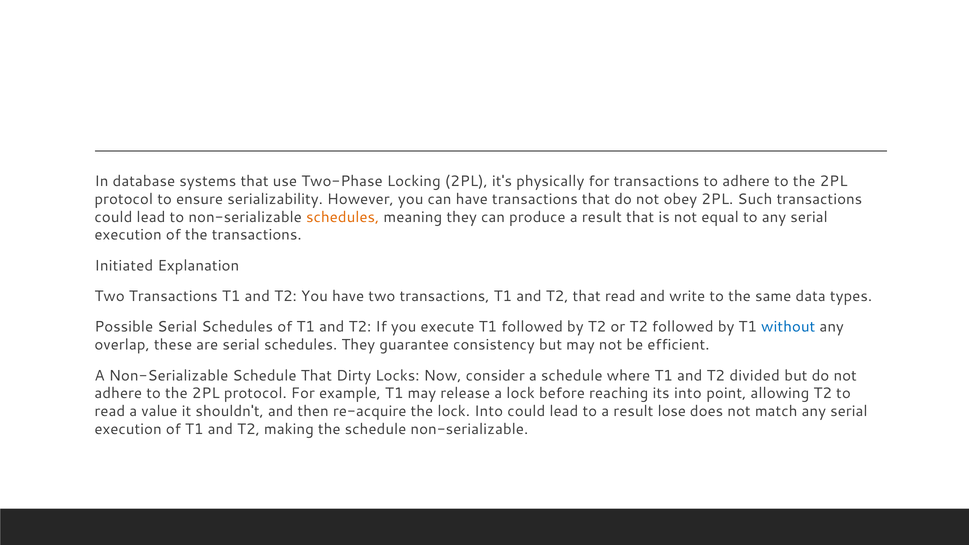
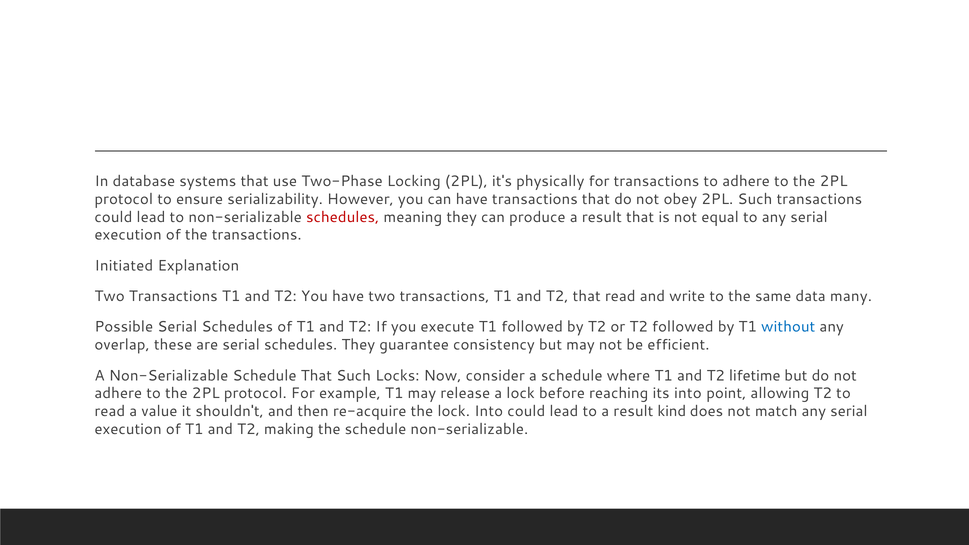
schedules at (343, 217) colour: orange -> red
types: types -> many
That Dirty: Dirty -> Such
divided: divided -> lifetime
lose: lose -> kind
